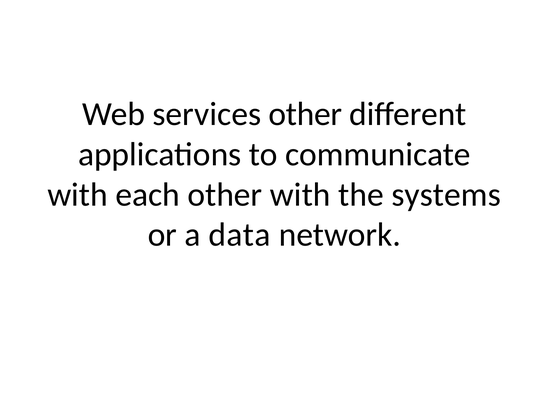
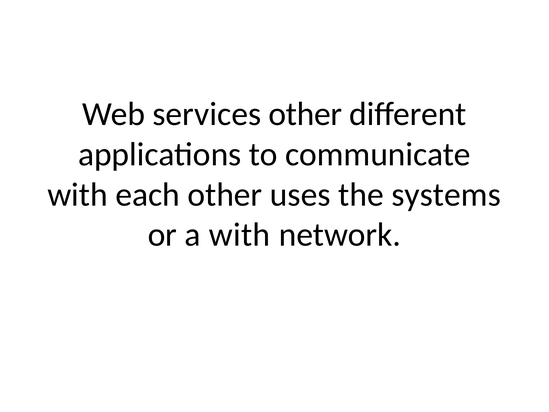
other with: with -> uses
a data: data -> with
